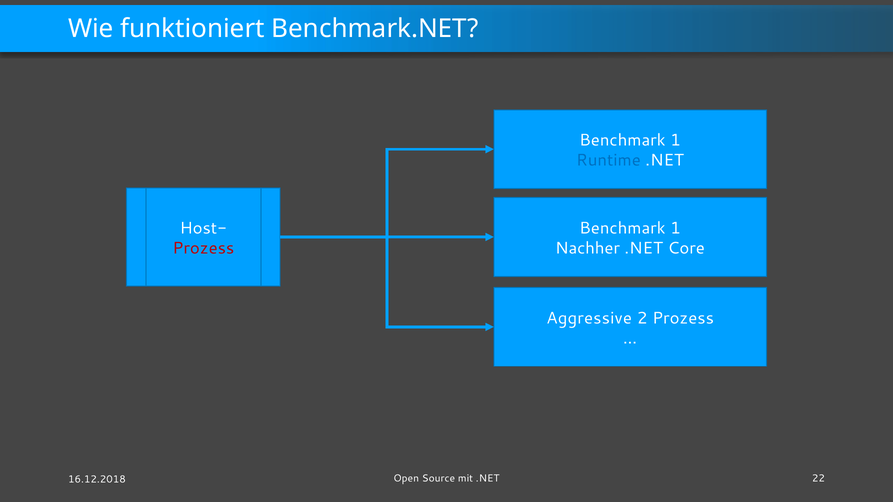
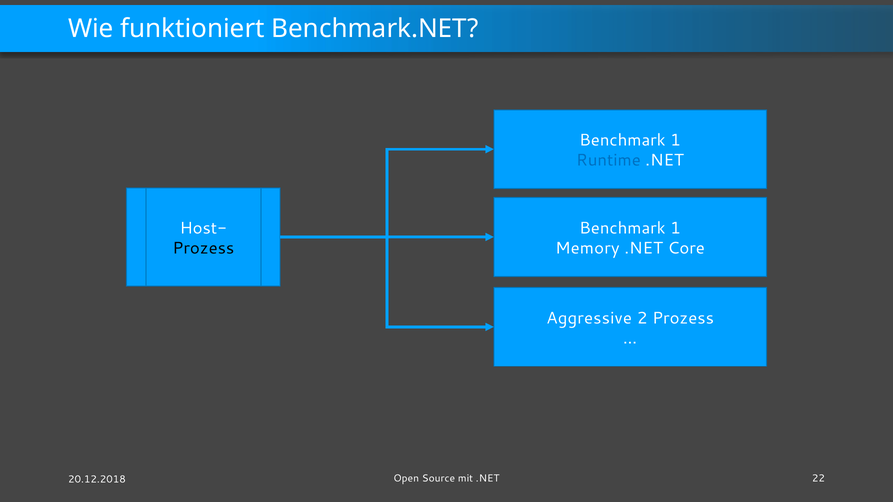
Nachher: Nachher -> Memory
Prozess at (203, 248) colour: red -> black
16.12.2018: 16.12.2018 -> 20.12.2018
